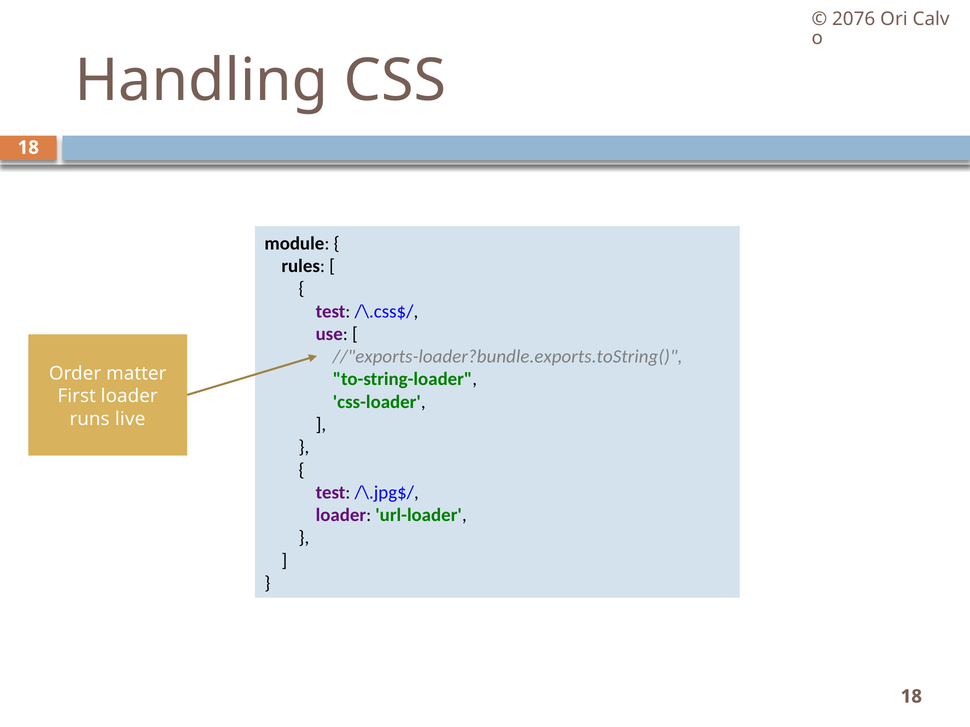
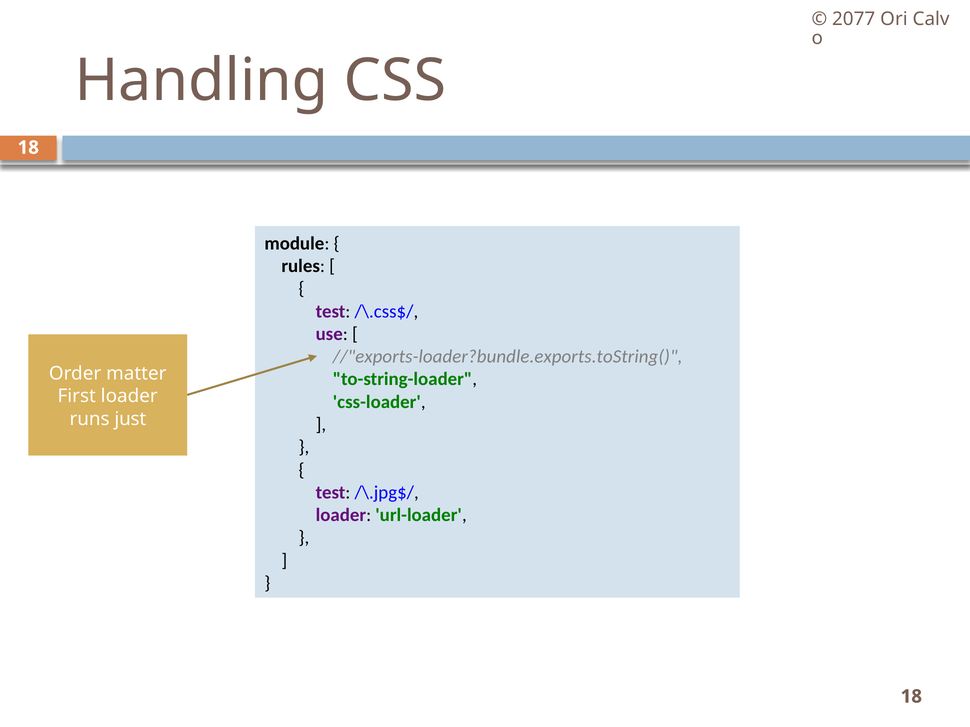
2076: 2076 -> 2077
live: live -> just
